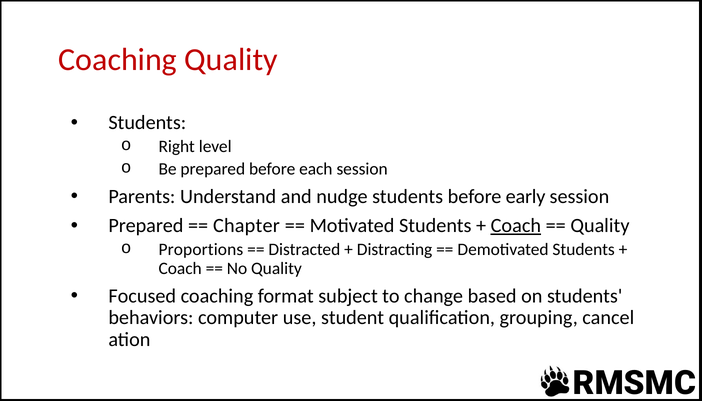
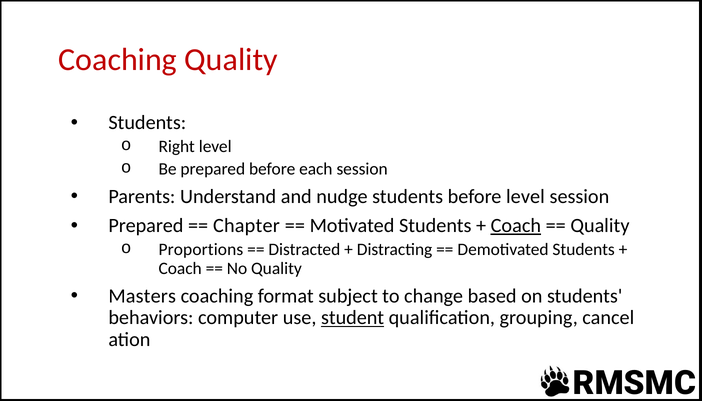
before early: early -> level
Focused: Focused -> Masters
student underline: none -> present
